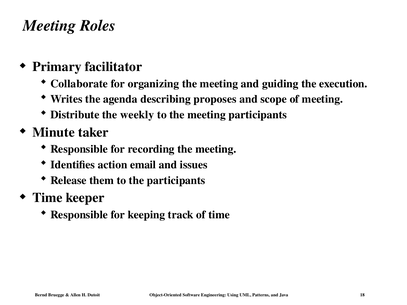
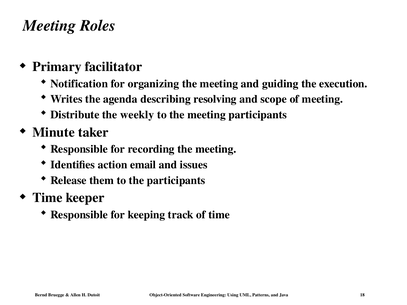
Collaborate: Collaborate -> Notification
proposes: proposes -> resolving
